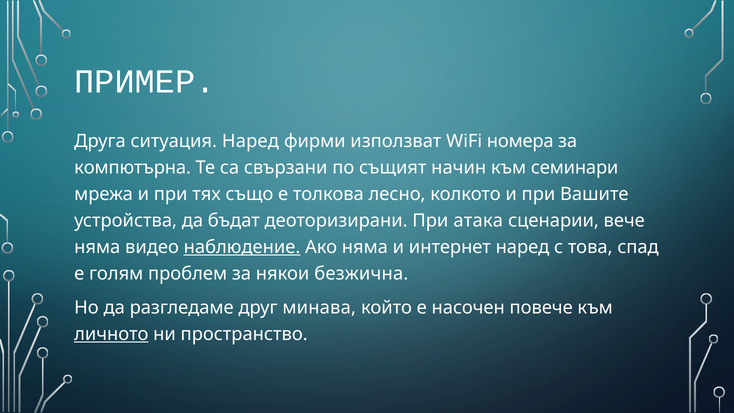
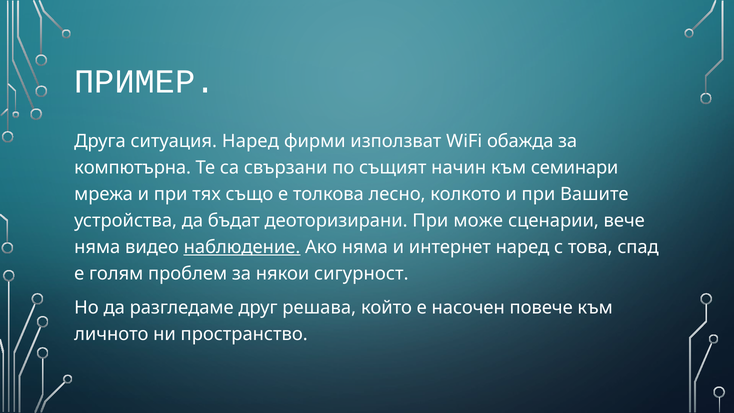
номера: номера -> обажда
атака: атака -> може
безжична: безжична -> сигурност
минава: минава -> решава
личното underline: present -> none
